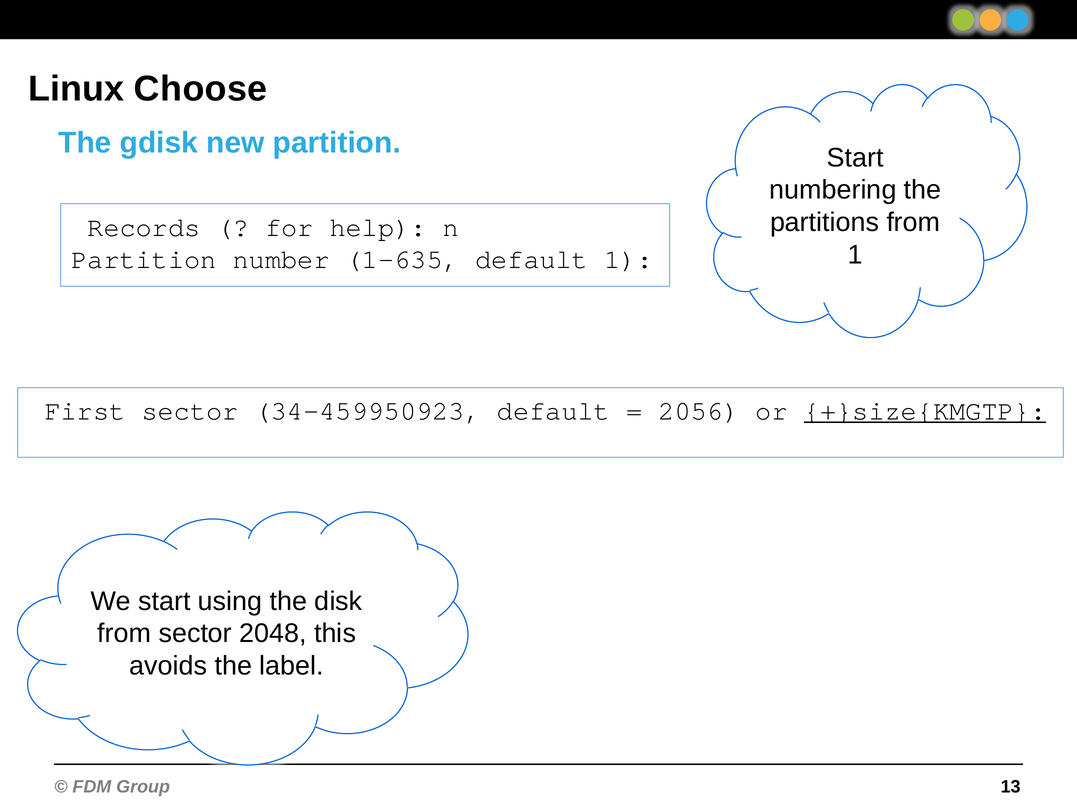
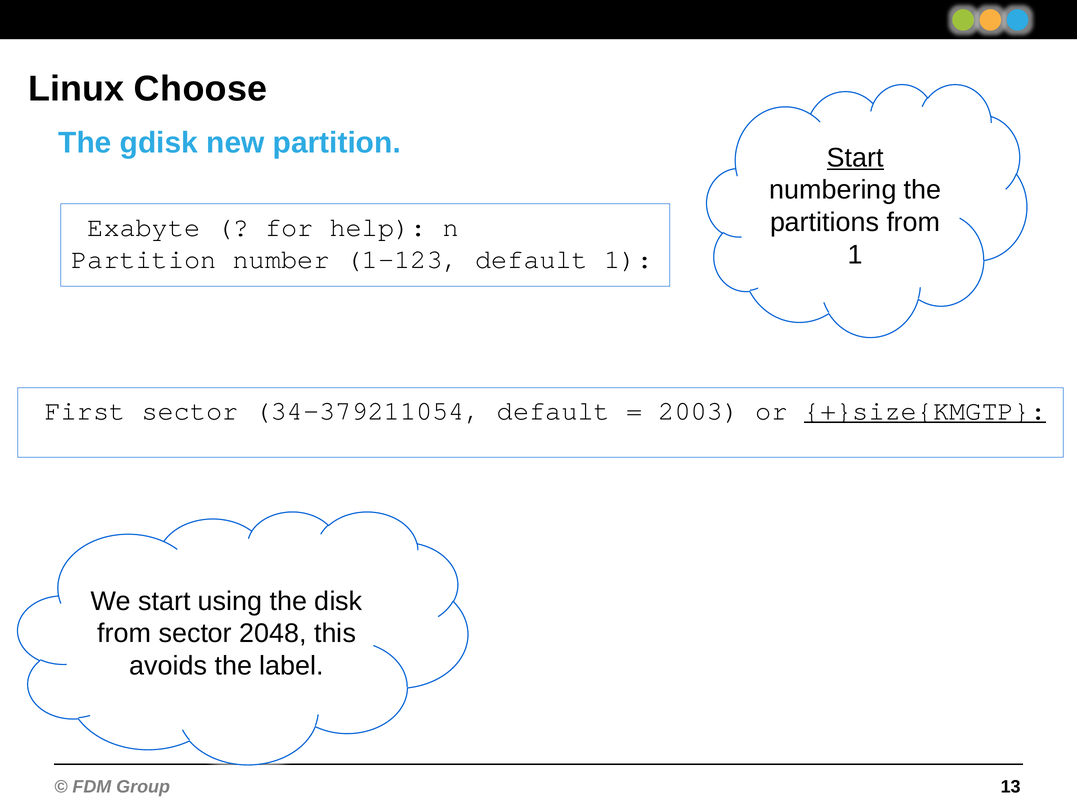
Start at (855, 158) underline: none -> present
Records: Records -> Exabyte
1-635: 1-635 -> 1-123
34-459950923: 34-459950923 -> 34-379211054
2056: 2056 -> 2003
